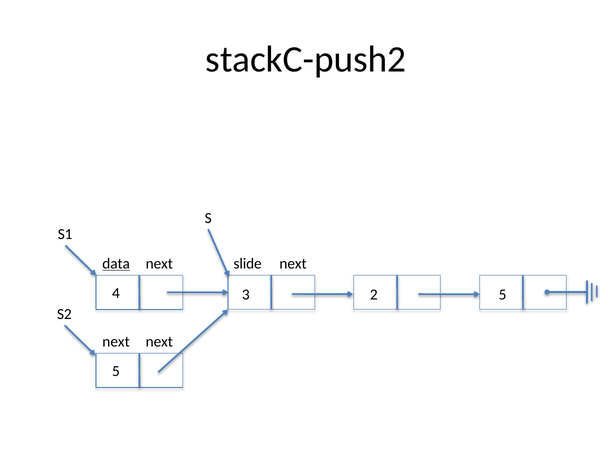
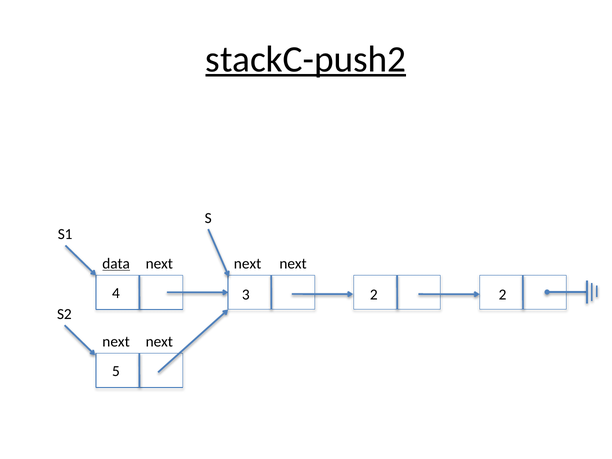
stackC-push2 underline: none -> present
slide at (248, 264): slide -> next
3 5: 5 -> 2
